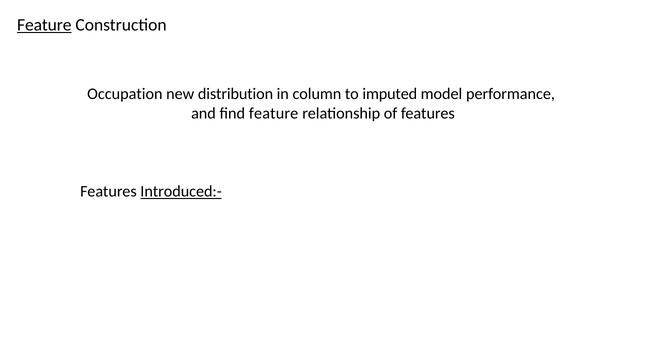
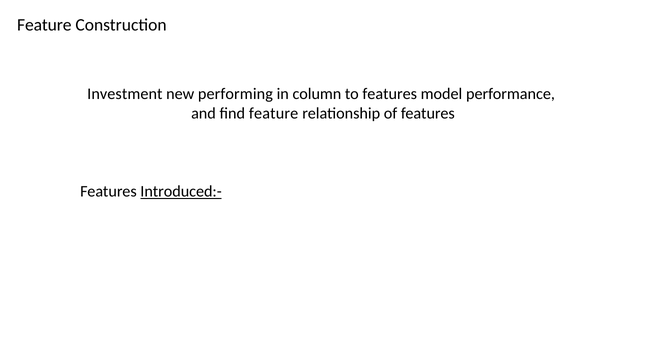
Feature at (44, 25) underline: present -> none
Occupation: Occupation -> Investment
distribution: distribution -> performing
to imputed: imputed -> features
